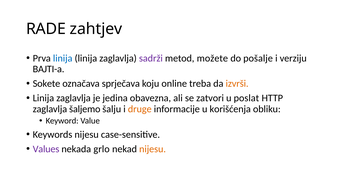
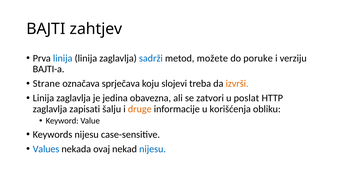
RADE: RADE -> BAJTI
sadrži colour: purple -> blue
pošalje: pošalje -> poruke
Sokete: Sokete -> Strane
online: online -> slojevi
šaljemo: šaljemo -> zapisati
Values colour: purple -> blue
grlo: grlo -> ovaj
nijesu at (153, 149) colour: orange -> blue
